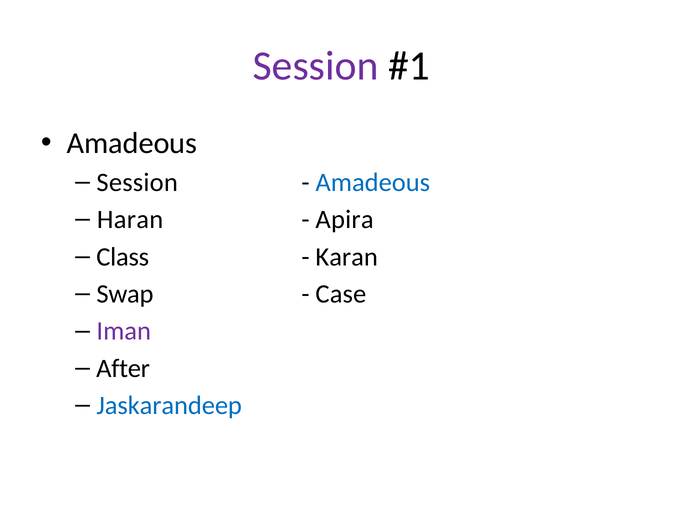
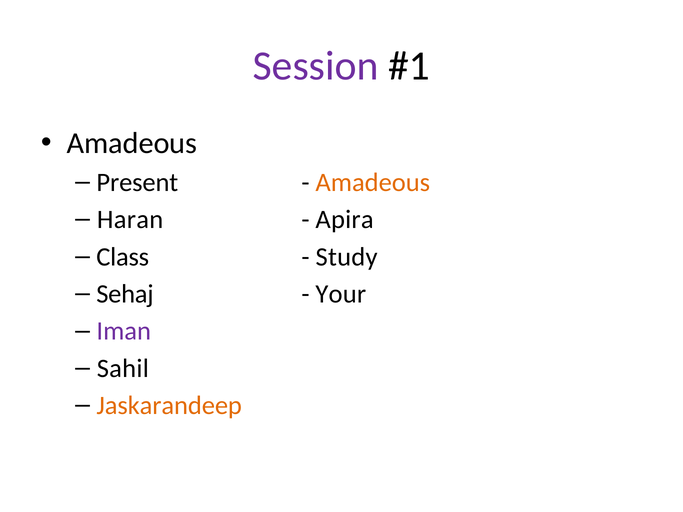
Session at (137, 182): Session -> Present
Amadeous at (373, 182) colour: blue -> orange
Karan: Karan -> Study
Swap: Swap -> Sehaj
Case: Case -> Your
After: After -> Sahil
Jaskarandeep colour: blue -> orange
